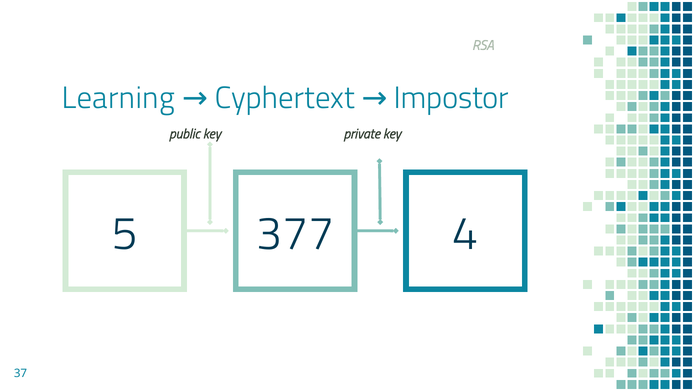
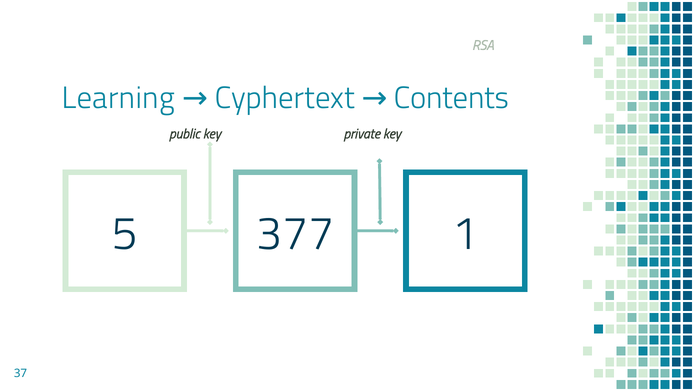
Impostor: Impostor -> Contents
4: 4 -> 1
